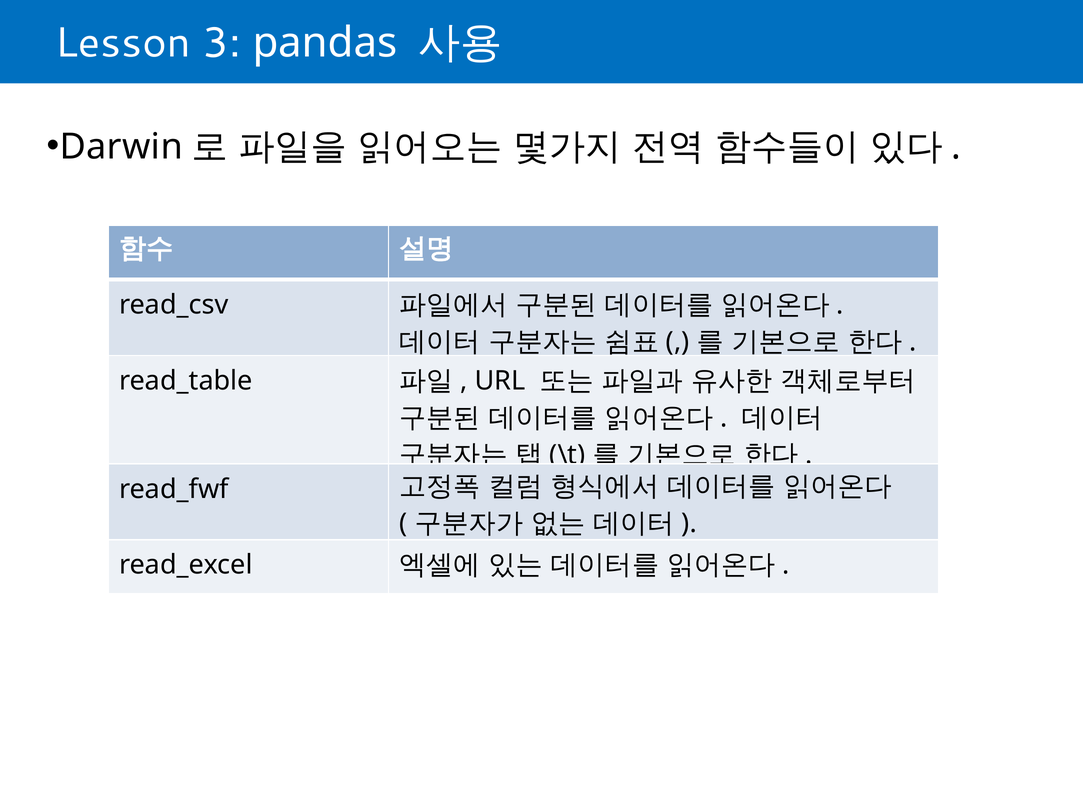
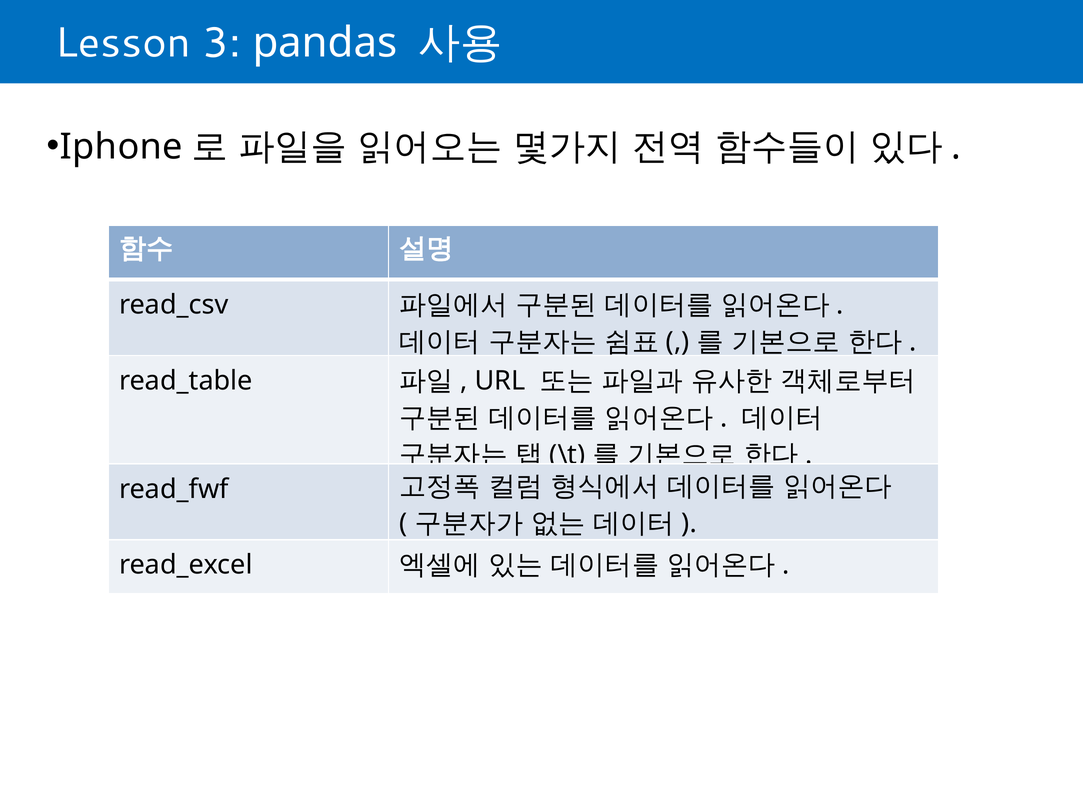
Darwin: Darwin -> Iphone
